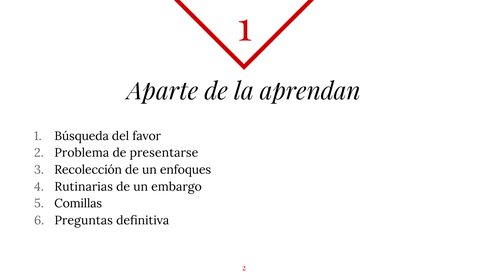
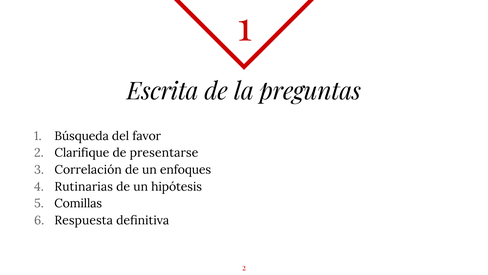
Aparte: Aparte -> Escrita
aprendan: aprendan -> preguntas
Problema: Problema -> Clarifique
Recolección: Recolección -> Correlación
embargo: embargo -> hipótesis
Preguntas: Preguntas -> Respuesta
